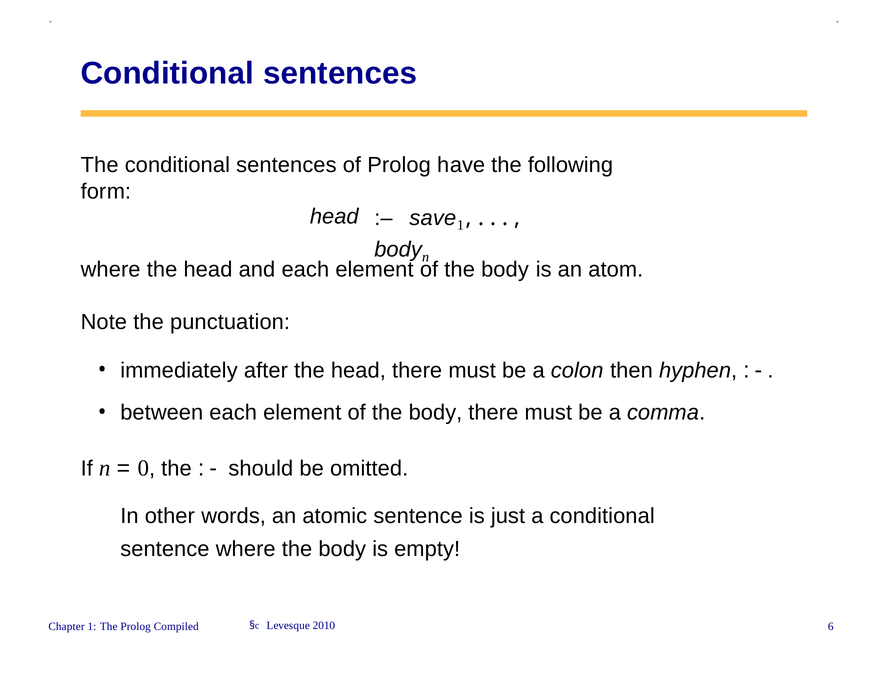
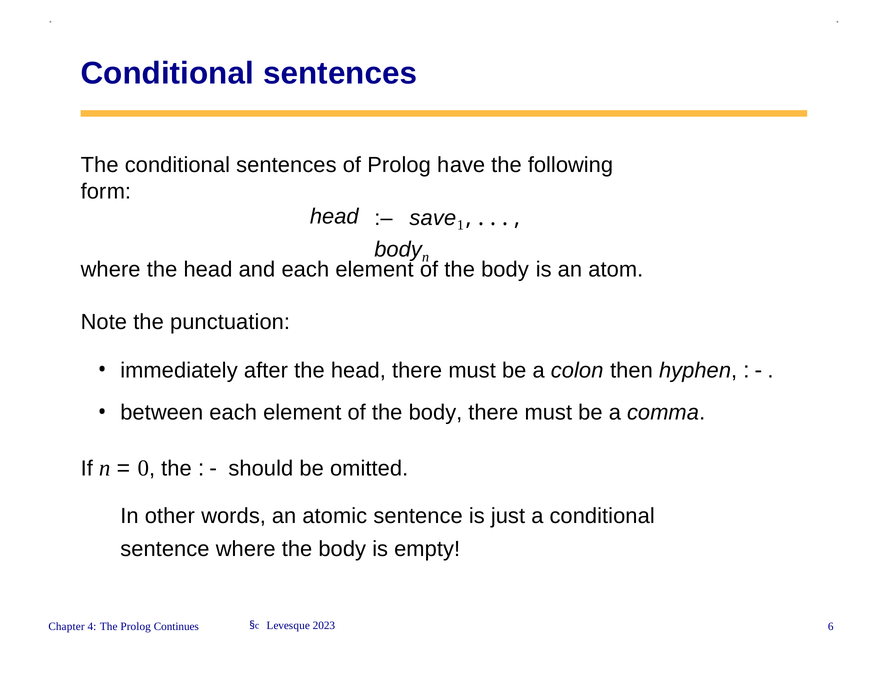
Chapter 1: 1 -> 4
Compiled: Compiled -> Continues
2010: 2010 -> 2023
